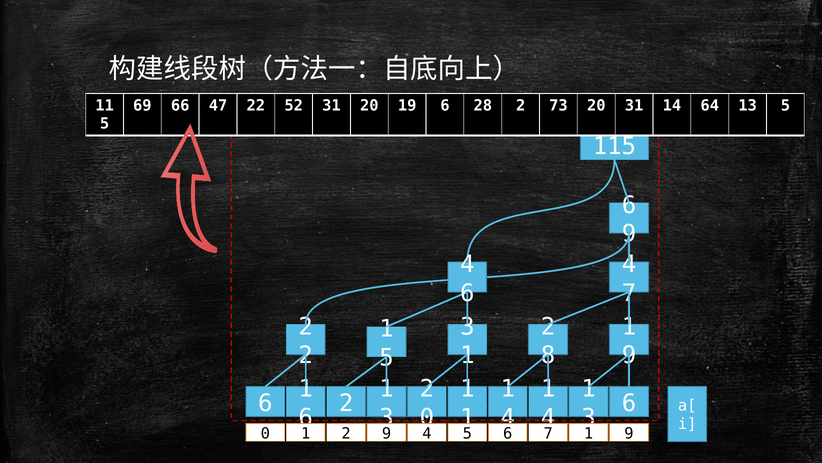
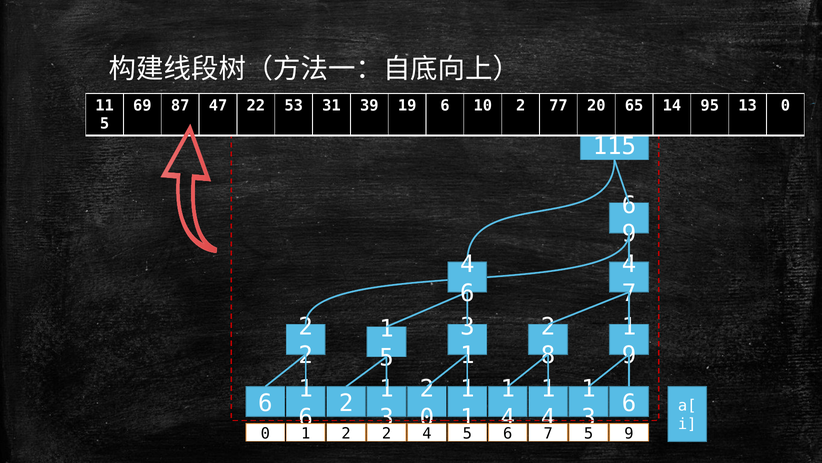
66: 66 -> 87
52: 52 -> 53
31 20: 20 -> 39
28: 28 -> 10
73: 73 -> 77
20 31: 31 -> 65
64: 64 -> 95
13 5: 5 -> 0
1 2 9: 9 -> 2
7 1: 1 -> 5
